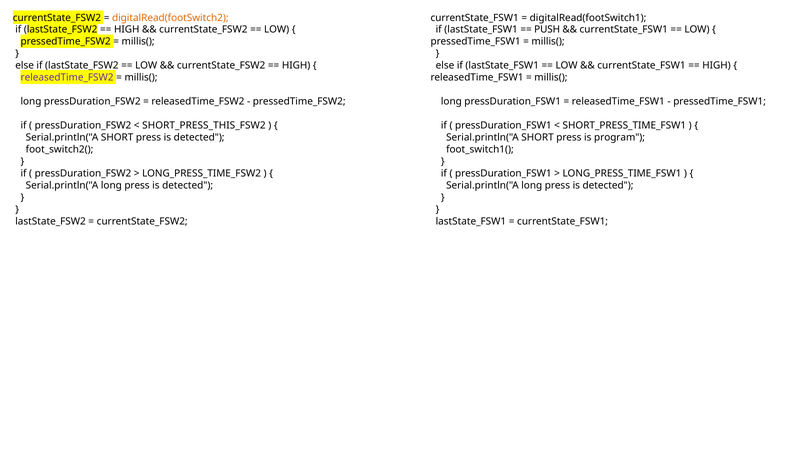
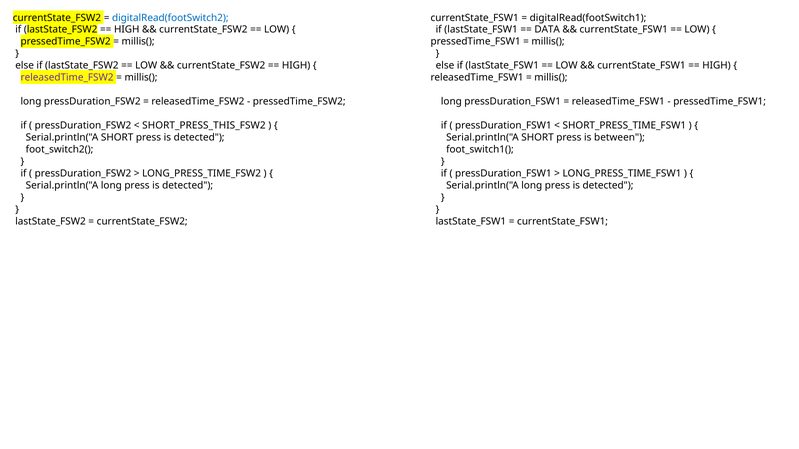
digitalRead(footSwitch2 colour: orange -> blue
PUSH: PUSH -> DATA
program: program -> between
